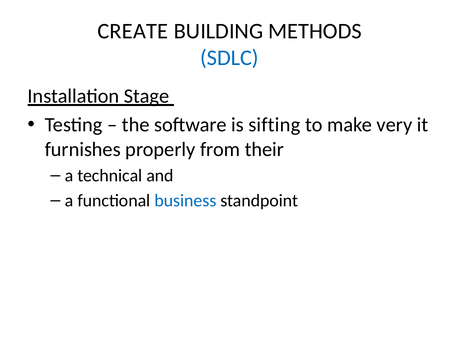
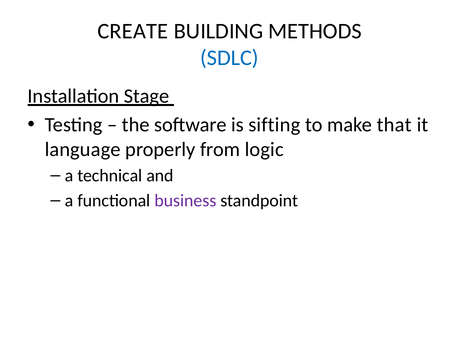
very: very -> that
furnishes: furnishes -> language
their: their -> logic
business colour: blue -> purple
